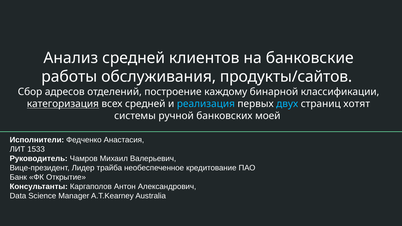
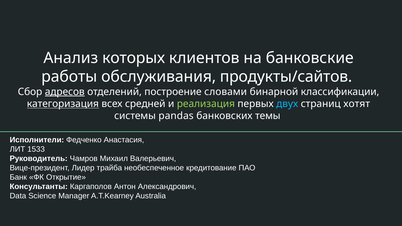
Анализ средней: средней -> которых
адресов underline: none -> present
каждому: каждому -> словами
реализация colour: light blue -> light green
ручной: ручной -> pandas
моей: моей -> темы
